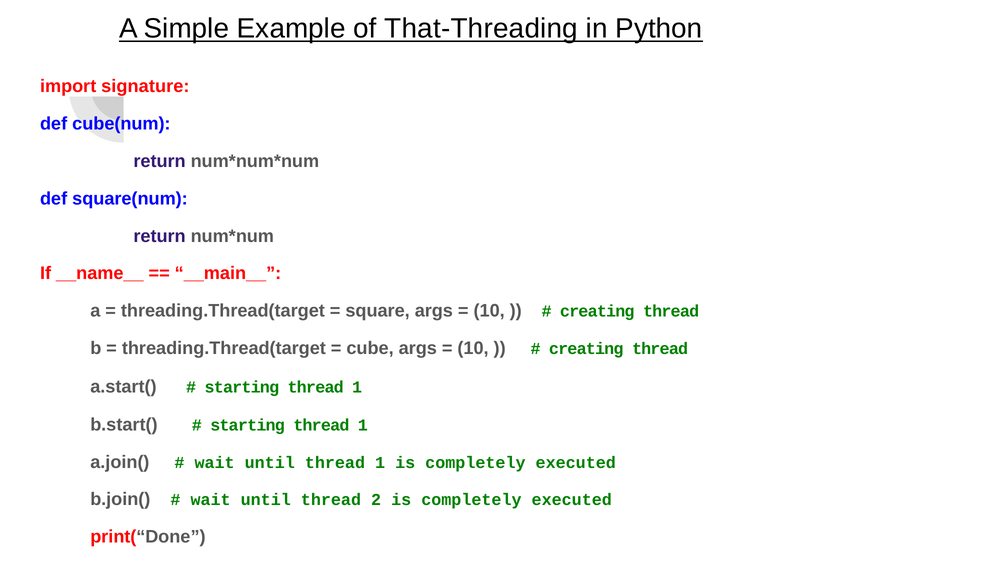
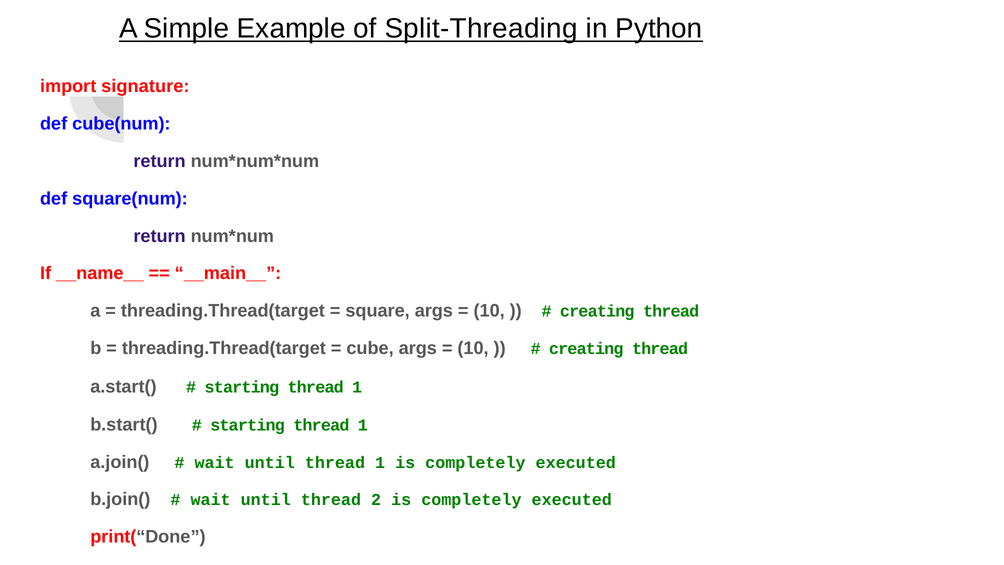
That-Threading: That-Threading -> Split-Threading
